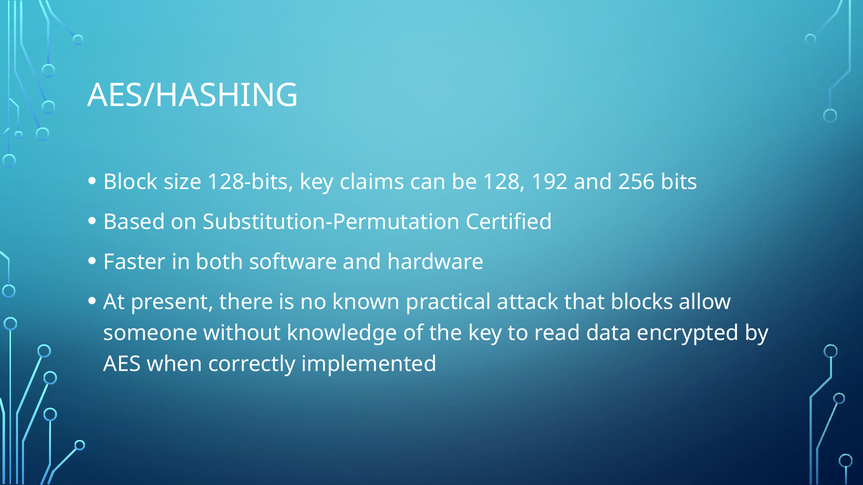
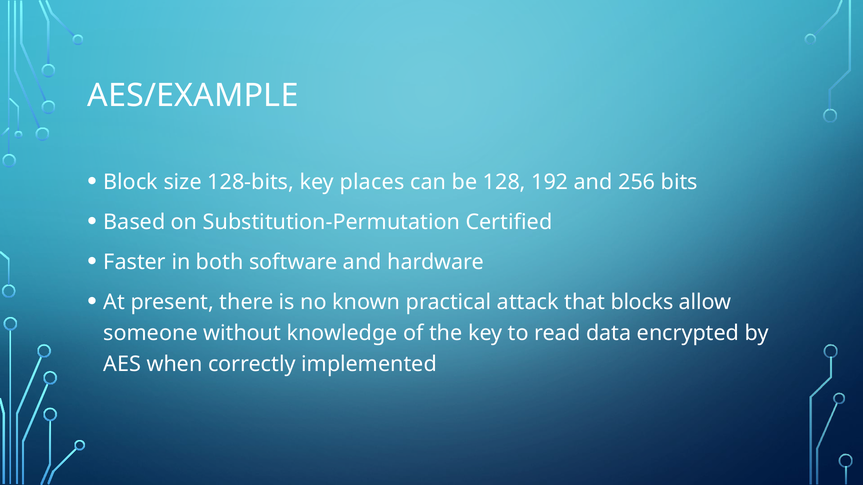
AES/HASHING: AES/HASHING -> AES/EXAMPLE
claims: claims -> places
